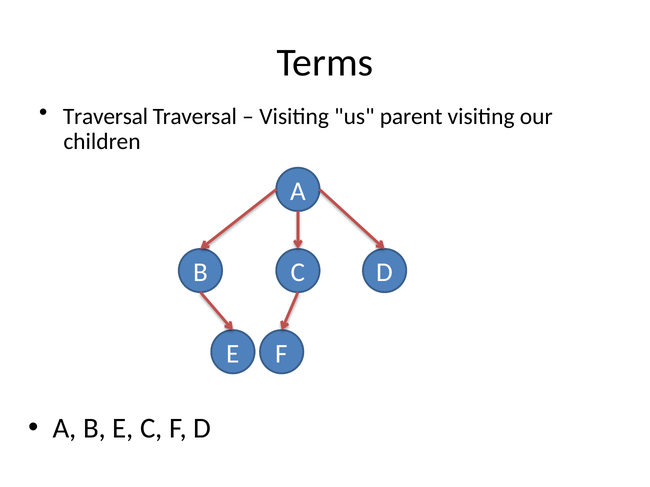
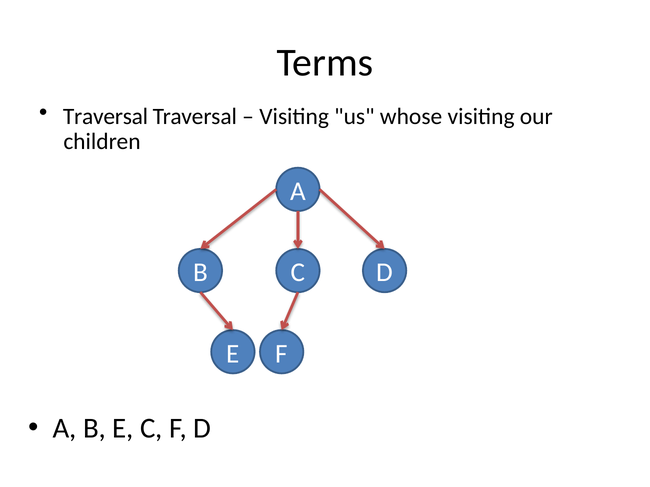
parent: parent -> whose
